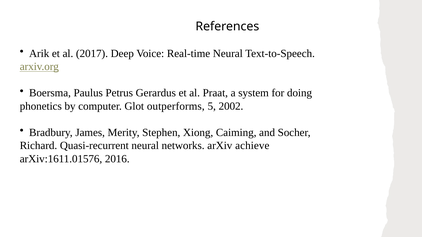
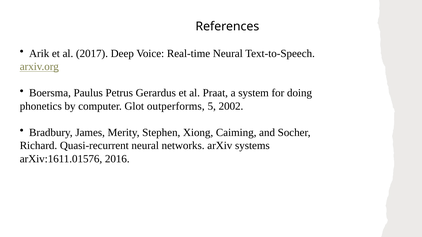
achieve: achieve -> systems
